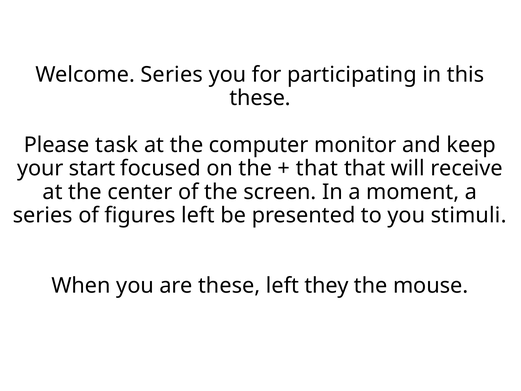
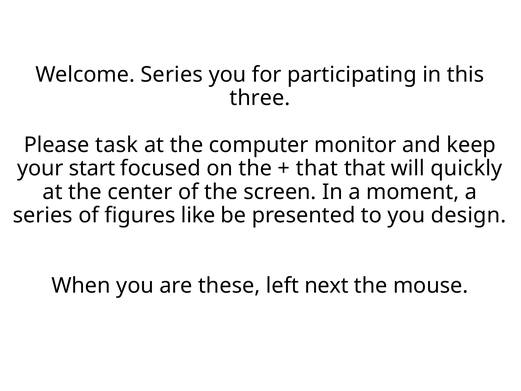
these at (260, 98): these -> three
receive: receive -> quickly
figures left: left -> like
stimuli: stimuli -> design
they: they -> next
